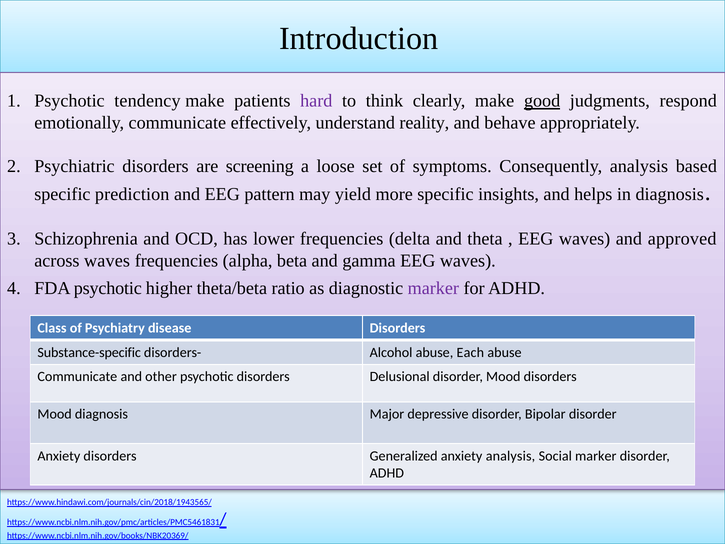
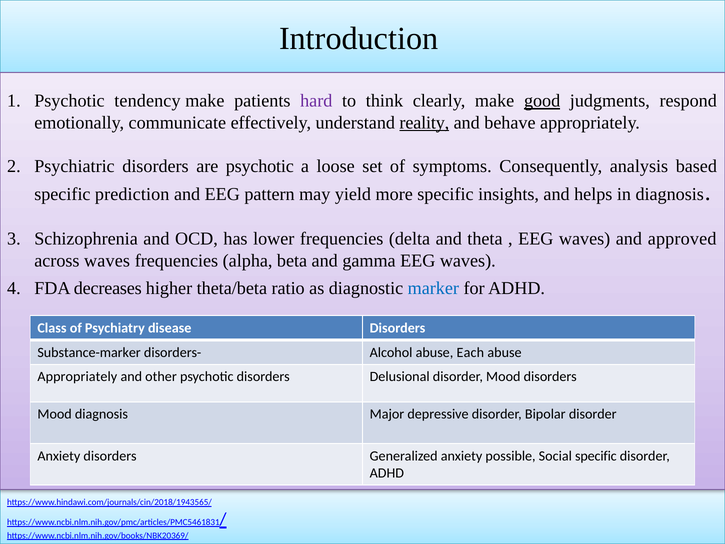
reality underline: none -> present
are screening: screening -> psychotic
FDA psychotic: psychotic -> decreases
marker at (433, 288) colour: purple -> blue
Substance-specific: Substance-specific -> Substance-marker
Communicate at (77, 377): Communicate -> Appropriately
anxiety analysis: analysis -> possible
Social marker: marker -> specific
